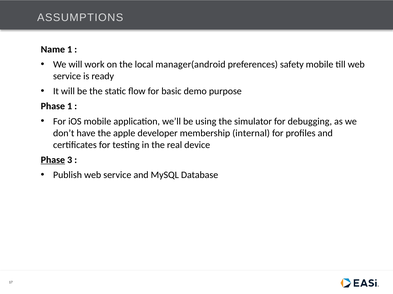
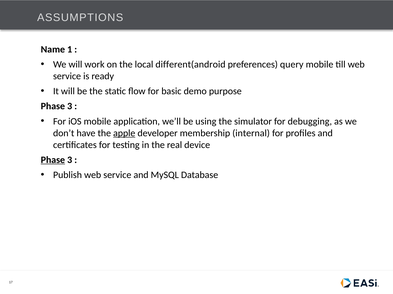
manager(android: manager(android -> different(android
safety: safety -> query
1 at (70, 107): 1 -> 3
apple underline: none -> present
